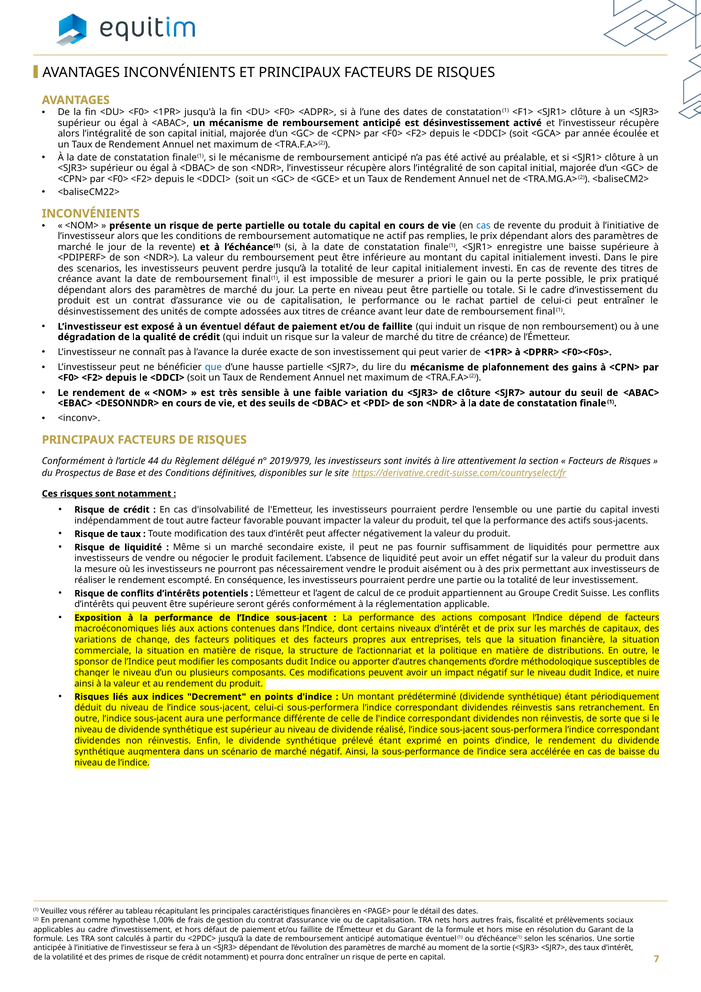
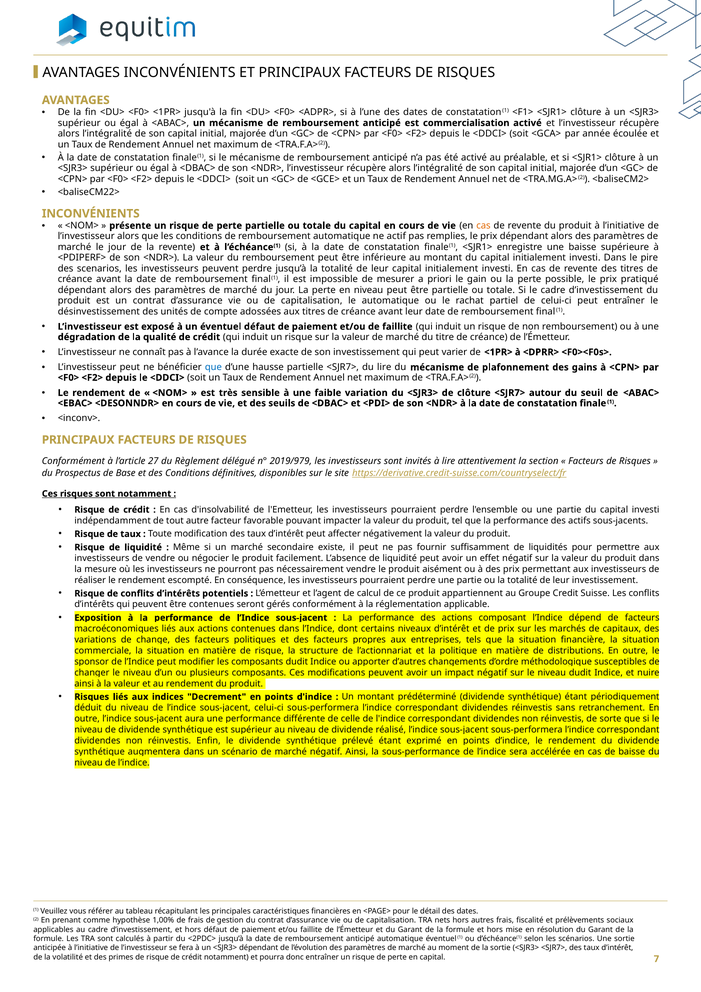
est désinvestissement: désinvestissement -> commercialisation
cas at (483, 226) colour: blue -> orange
le performance: performance -> automatique
44: 44 -> 27
être supérieure: supérieure -> contenues
